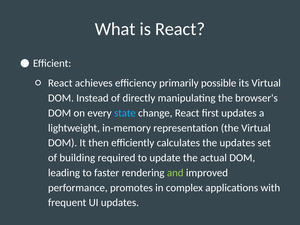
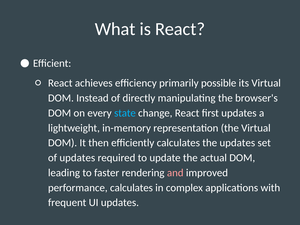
of building: building -> updates
and colour: light green -> pink
performance promotes: promotes -> calculates
